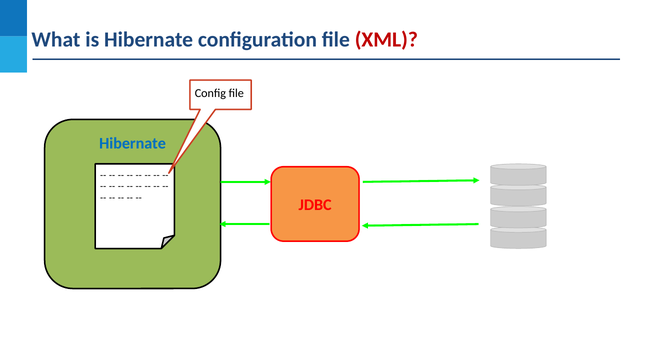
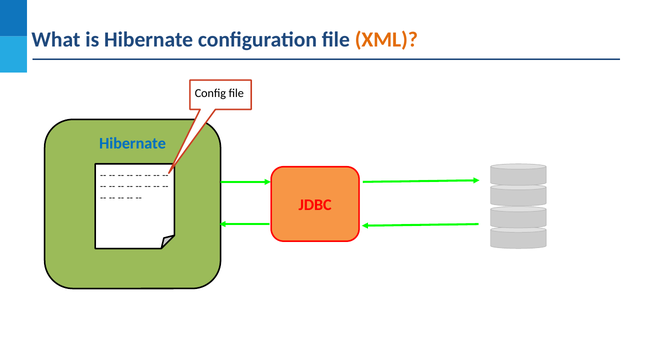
XML colour: red -> orange
